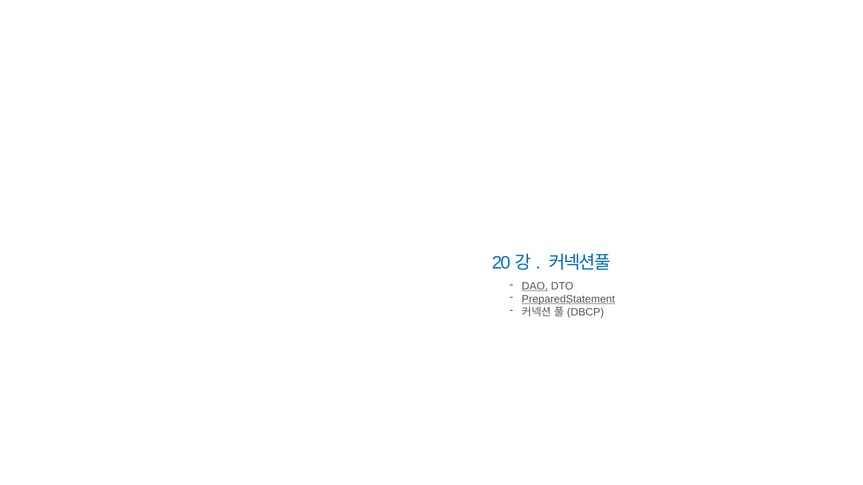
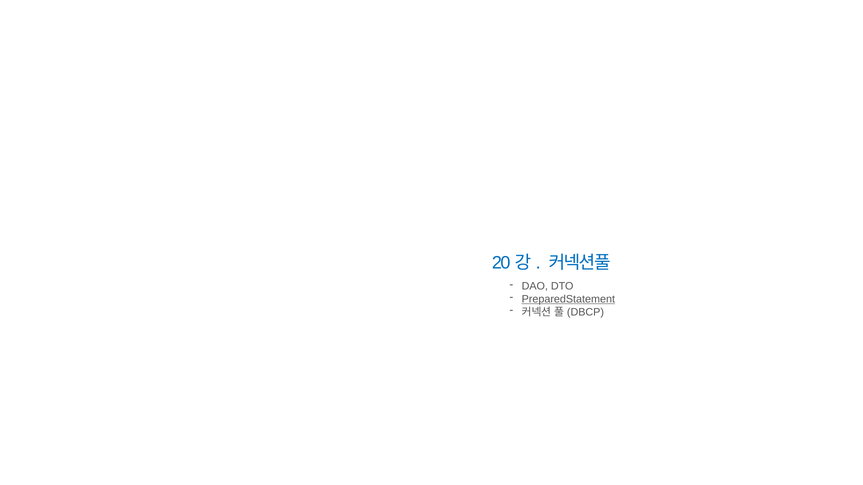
DAO underline: present -> none
